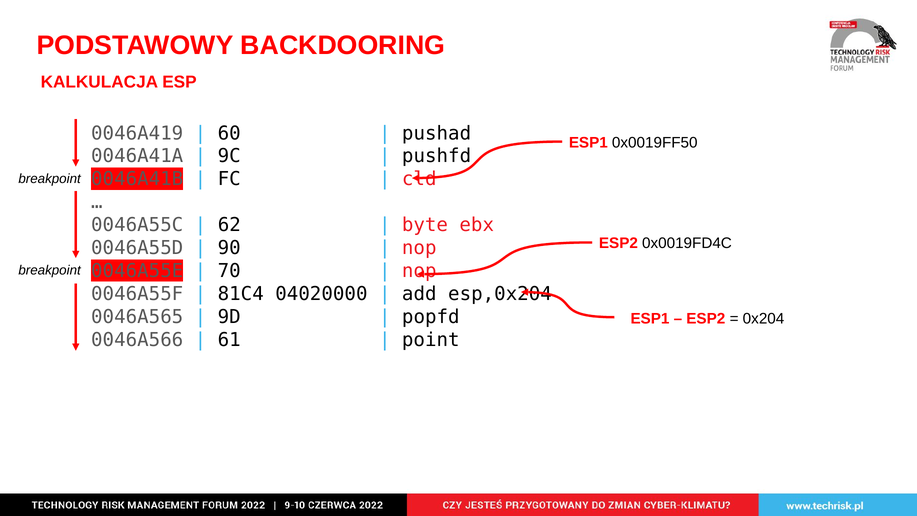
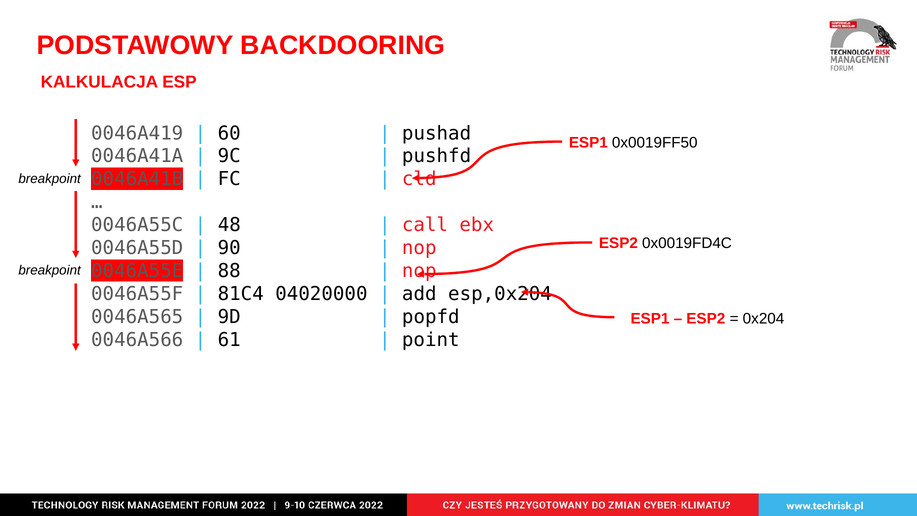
62: 62 -> 48
byte: byte -> call
70: 70 -> 88
